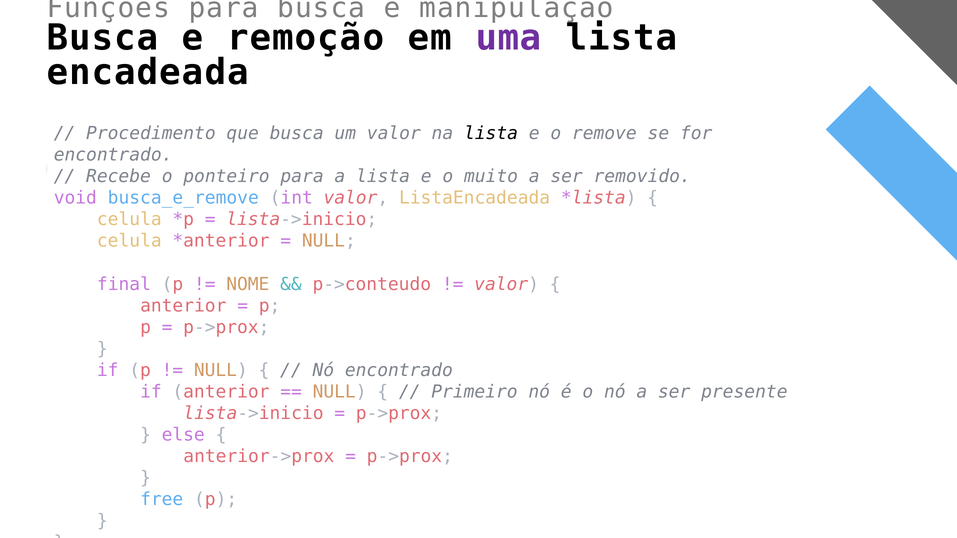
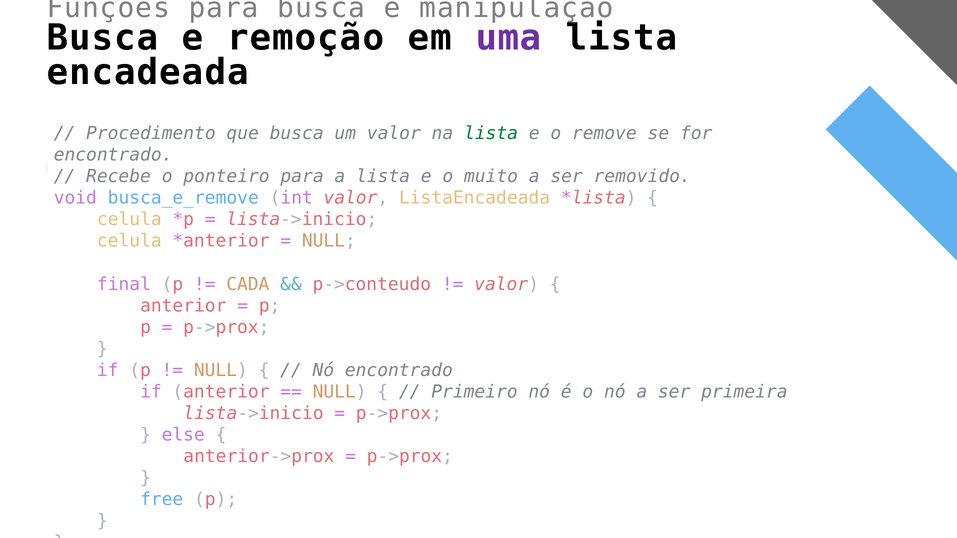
lista at (491, 134) colour: black -> green
NOME: NOME -> CADA
presente: presente -> primeira
